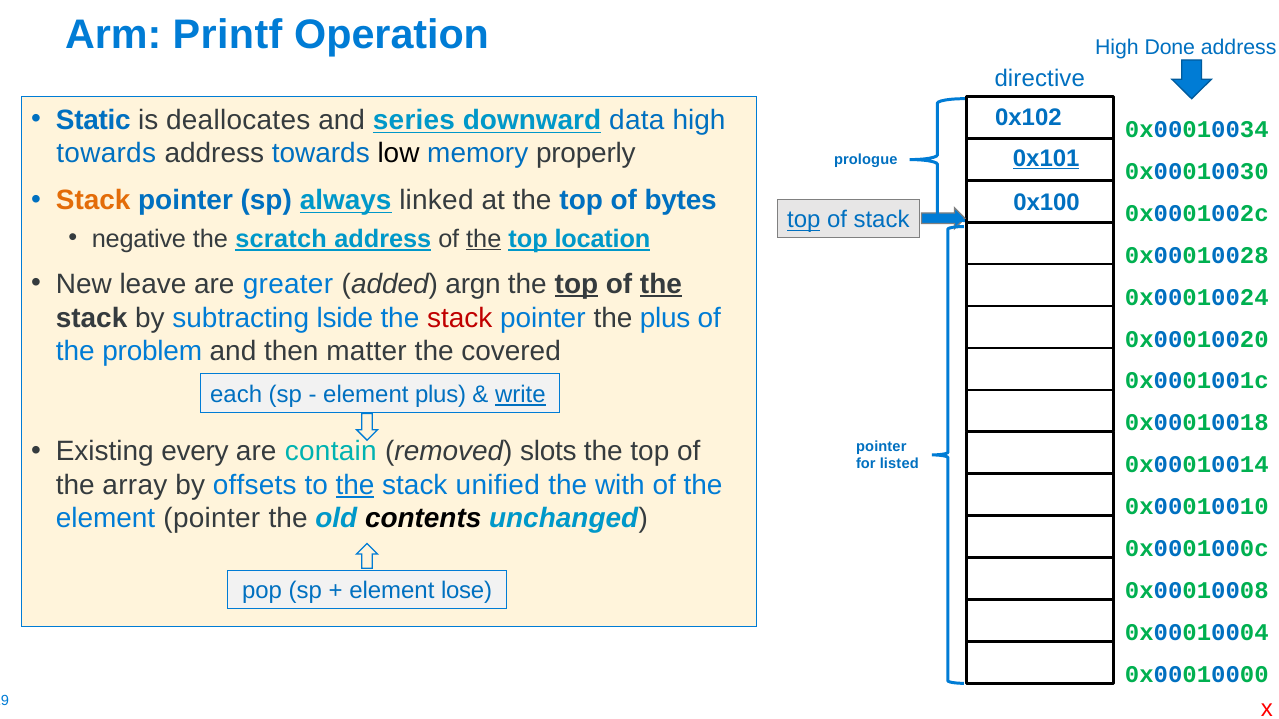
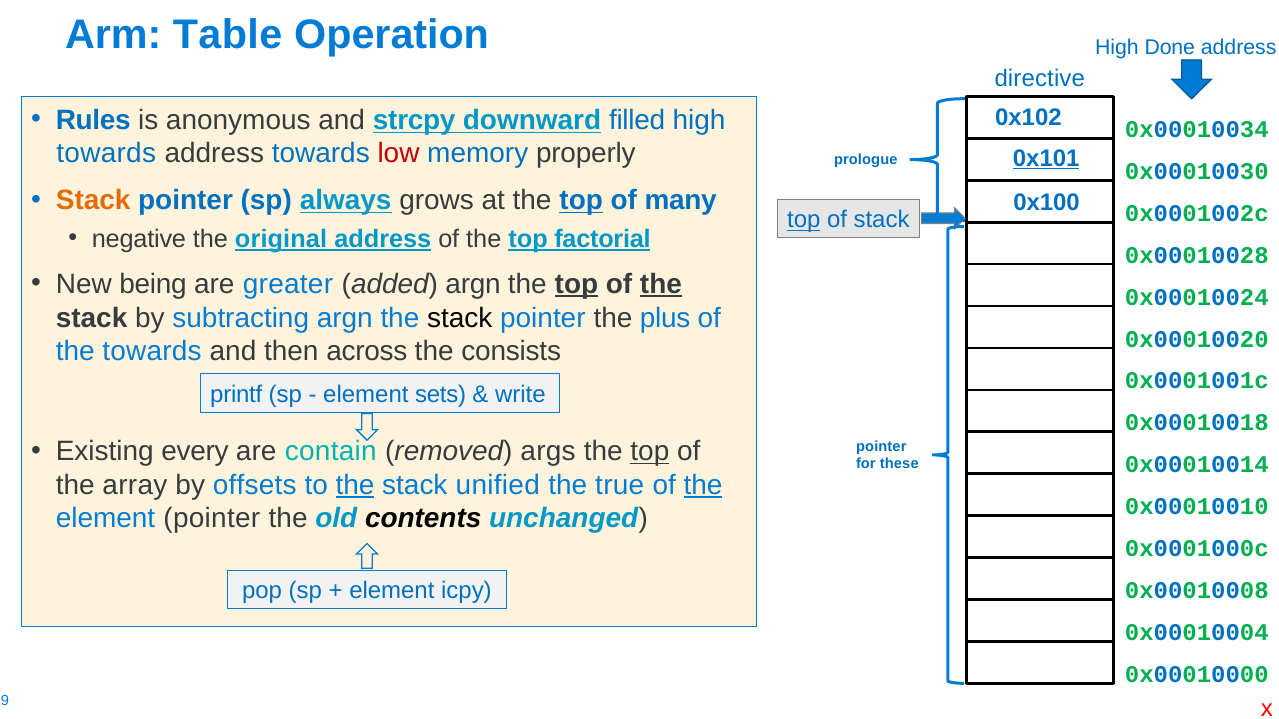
Printf: Printf -> Table
Static: Static -> Rules
deallocates: deallocates -> anonymous
series: series -> strcpy
data: data -> filled
low colour: black -> red
linked: linked -> grows
top at (581, 201) underline: none -> present
bytes: bytes -> many
scratch: scratch -> original
the at (484, 239) underline: present -> none
location: location -> factorial
leave: leave -> being
subtracting lside: lside -> argn
stack at (460, 318) colour: red -> black
the problem: problem -> towards
matter: matter -> across
covered: covered -> consists
each: each -> printf
element plus: plus -> sets
write underline: present -> none
slots: slots -> args
top at (650, 452) underline: none -> present
listed: listed -> these
with: with -> true
the at (703, 485) underline: none -> present
lose: lose -> icpy
